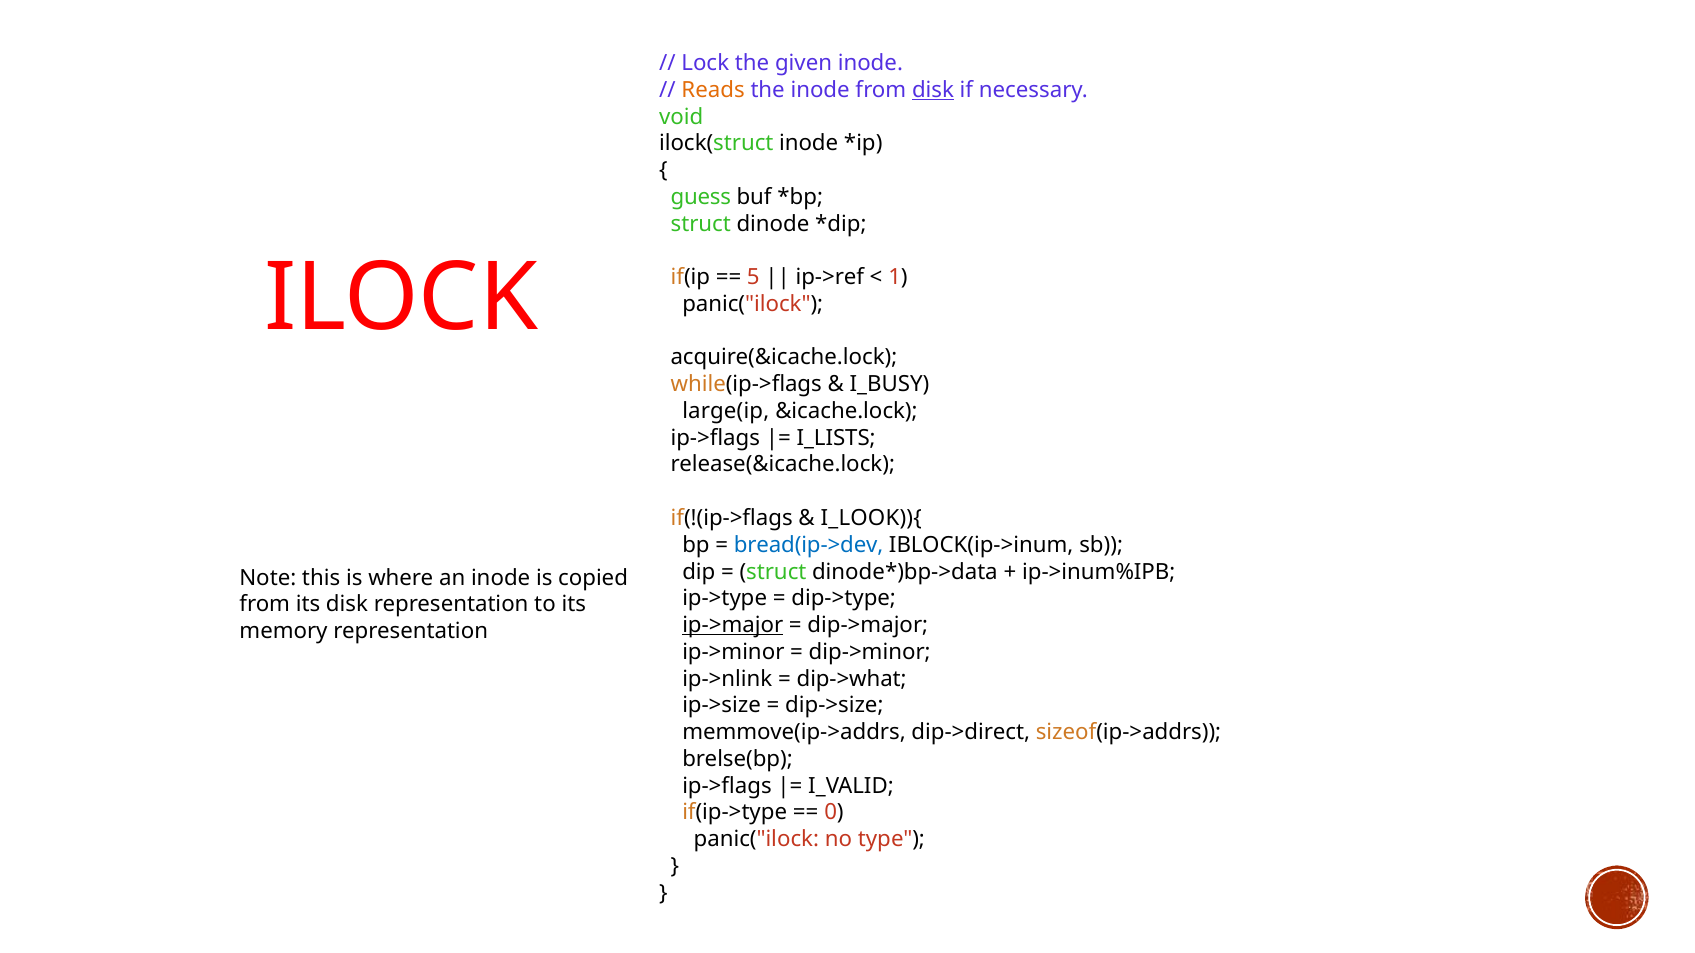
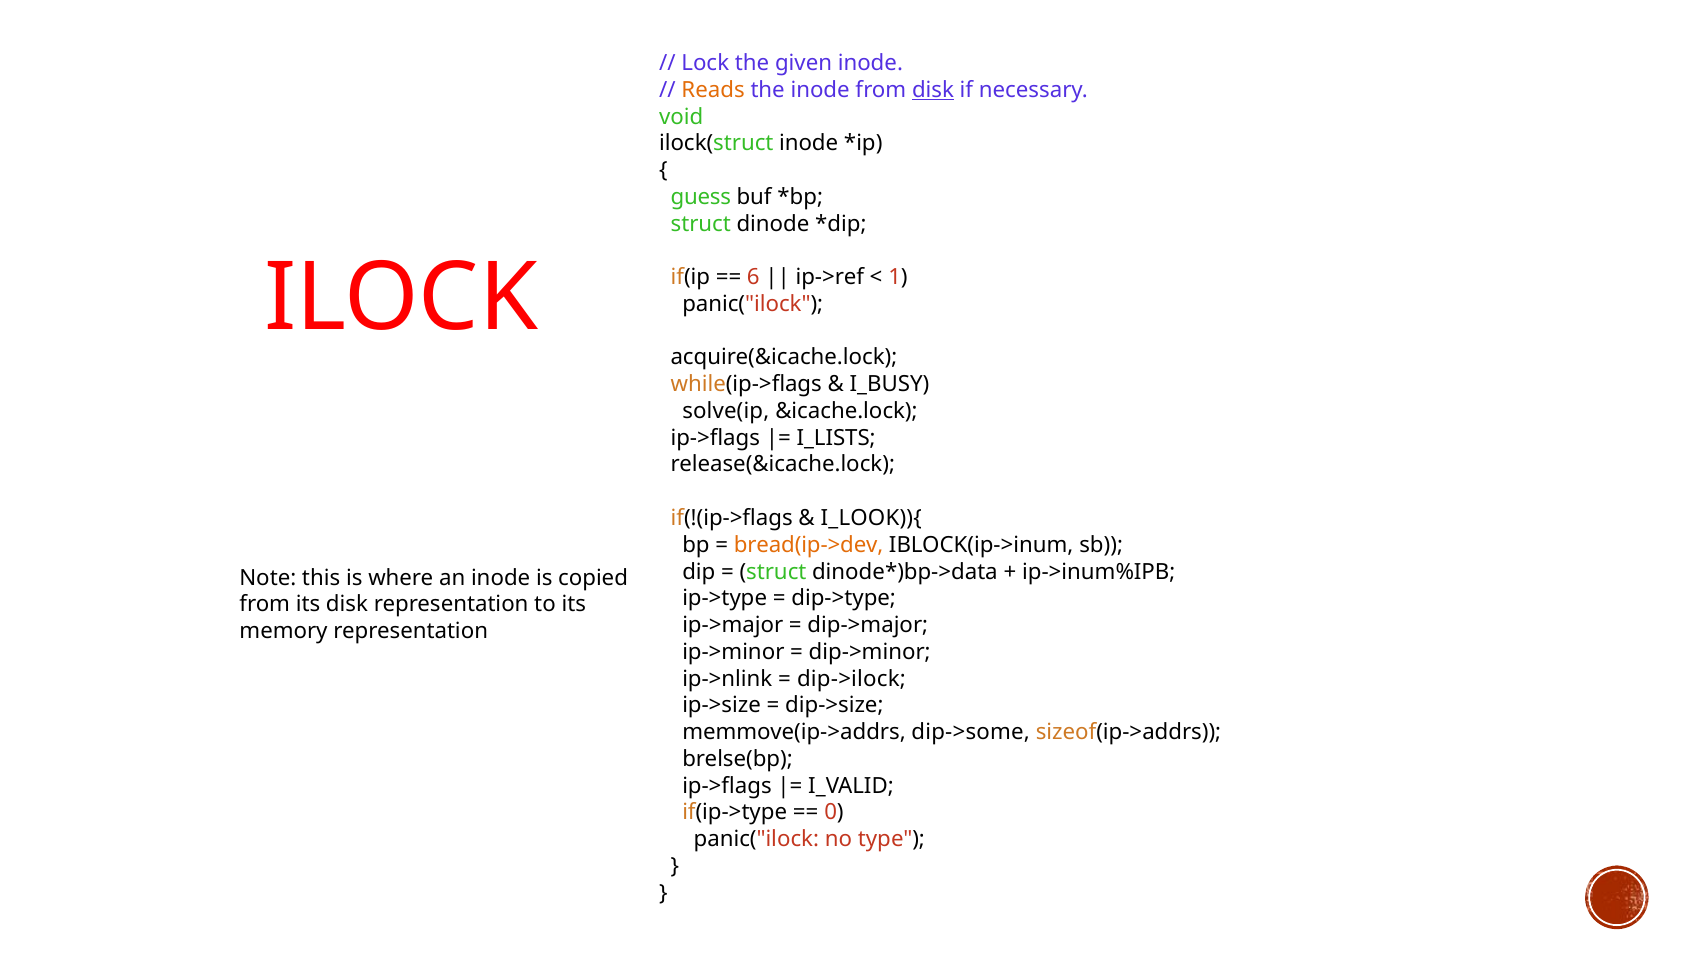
5: 5 -> 6
large(ip: large(ip -> solve(ip
bread(ip->dev colour: blue -> orange
ip->major underline: present -> none
dip->what: dip->what -> dip->ilock
dip->direct: dip->direct -> dip->some
